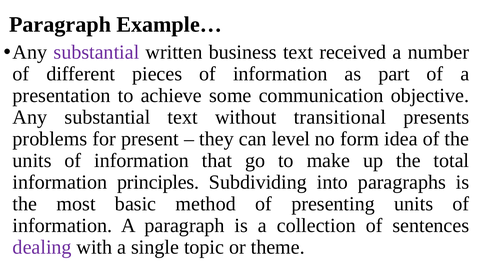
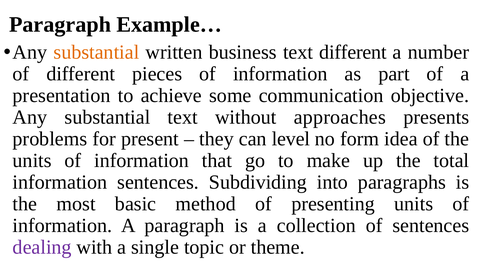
substantial at (96, 52) colour: purple -> orange
text received: received -> different
transitional: transitional -> approaches
information principles: principles -> sentences
